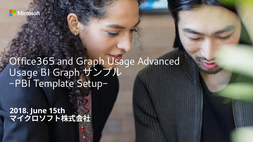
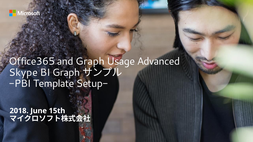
Usage at (23, 73): Usage -> Skype
